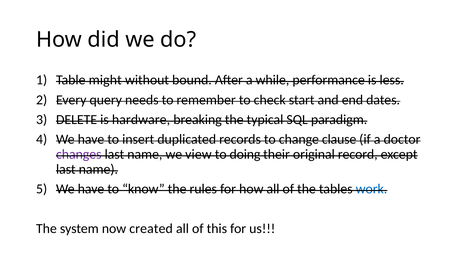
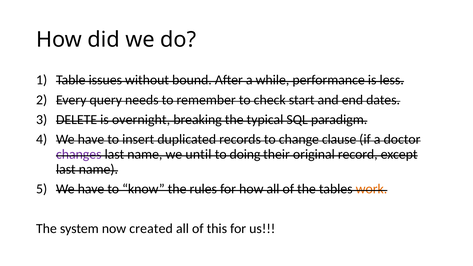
might: might -> issues
hardware: hardware -> overnight
view: view -> until
work colour: blue -> orange
